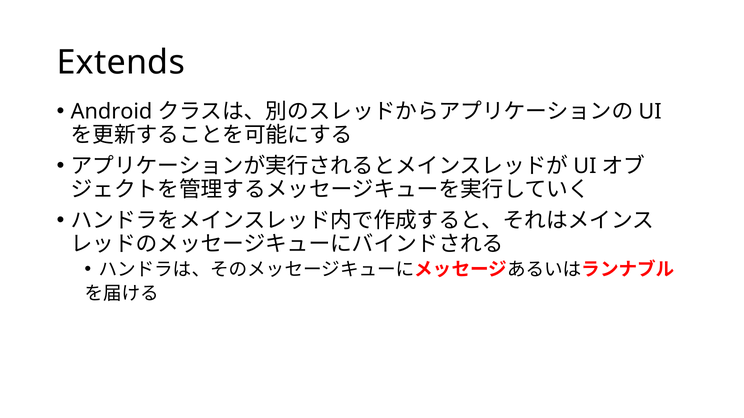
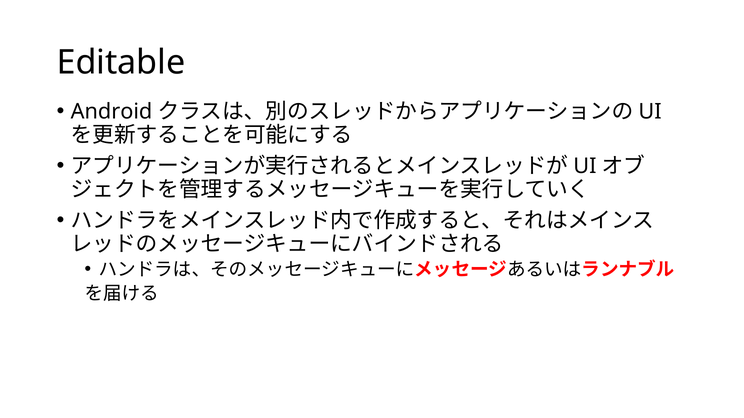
Extends: Extends -> Editable
